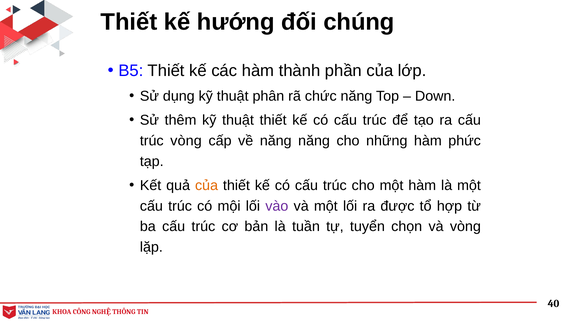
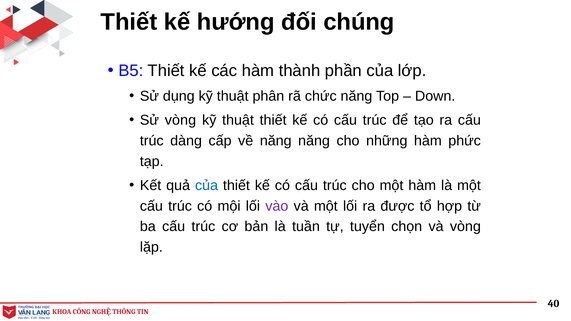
Sử thêm: thêm -> vòng
trúc vòng: vòng -> dàng
của at (207, 186) colour: orange -> blue
